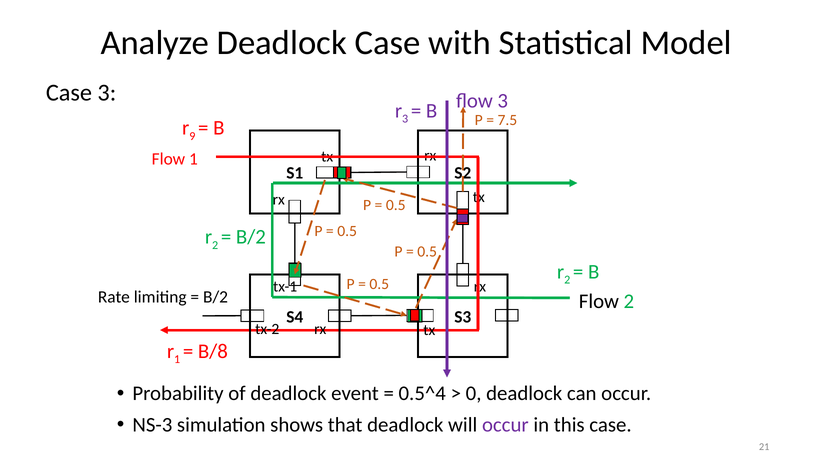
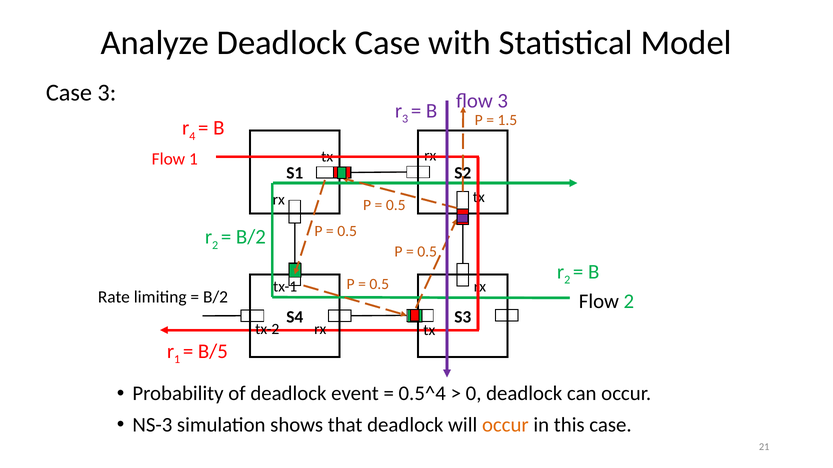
7.5: 7.5 -> 1.5
9: 9 -> 4
B/8: B/8 -> B/5
occur at (505, 425) colour: purple -> orange
